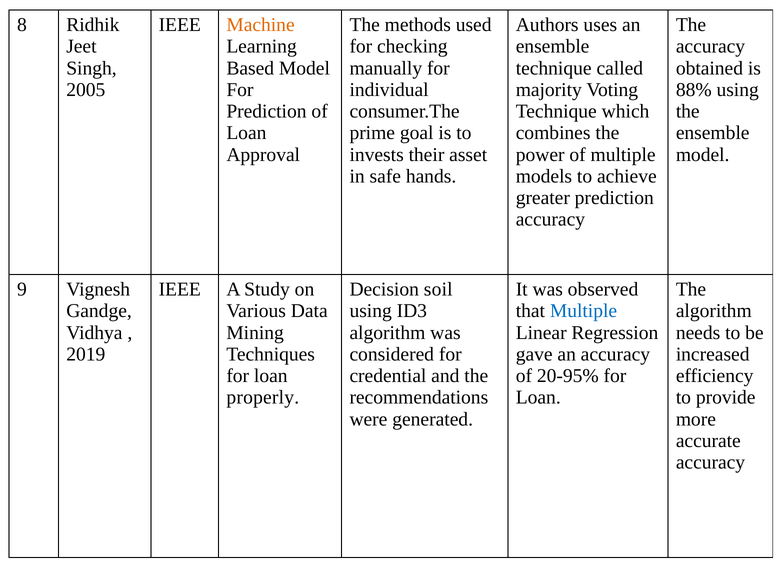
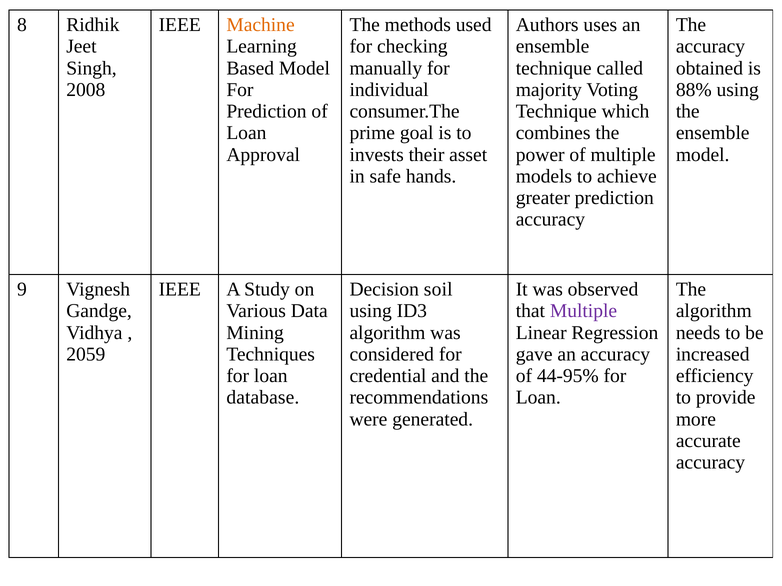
2005: 2005 -> 2008
Multiple at (583, 311) colour: blue -> purple
2019: 2019 -> 2059
20-95%: 20-95% -> 44-95%
properly: properly -> database
